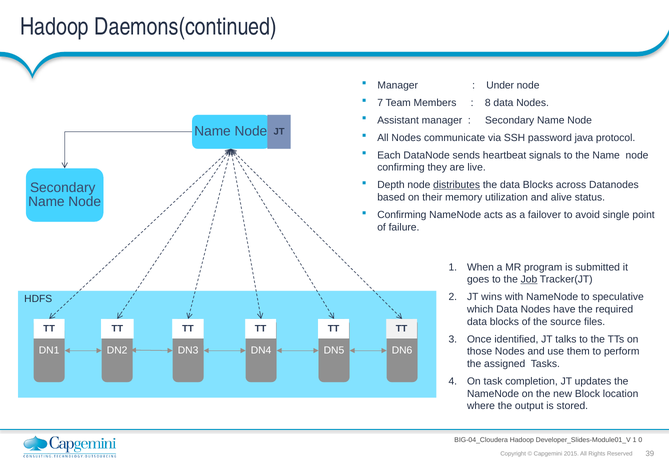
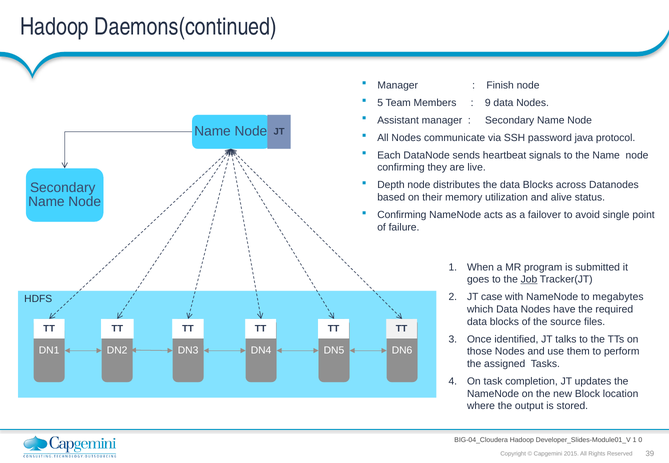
Under: Under -> Finish
7: 7 -> 5
8: 8 -> 9
distributes underline: present -> none
wins: wins -> case
speculative: speculative -> megabytes
